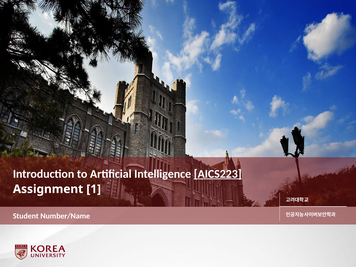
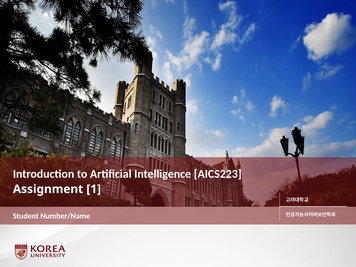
AICS223 underline: present -> none
